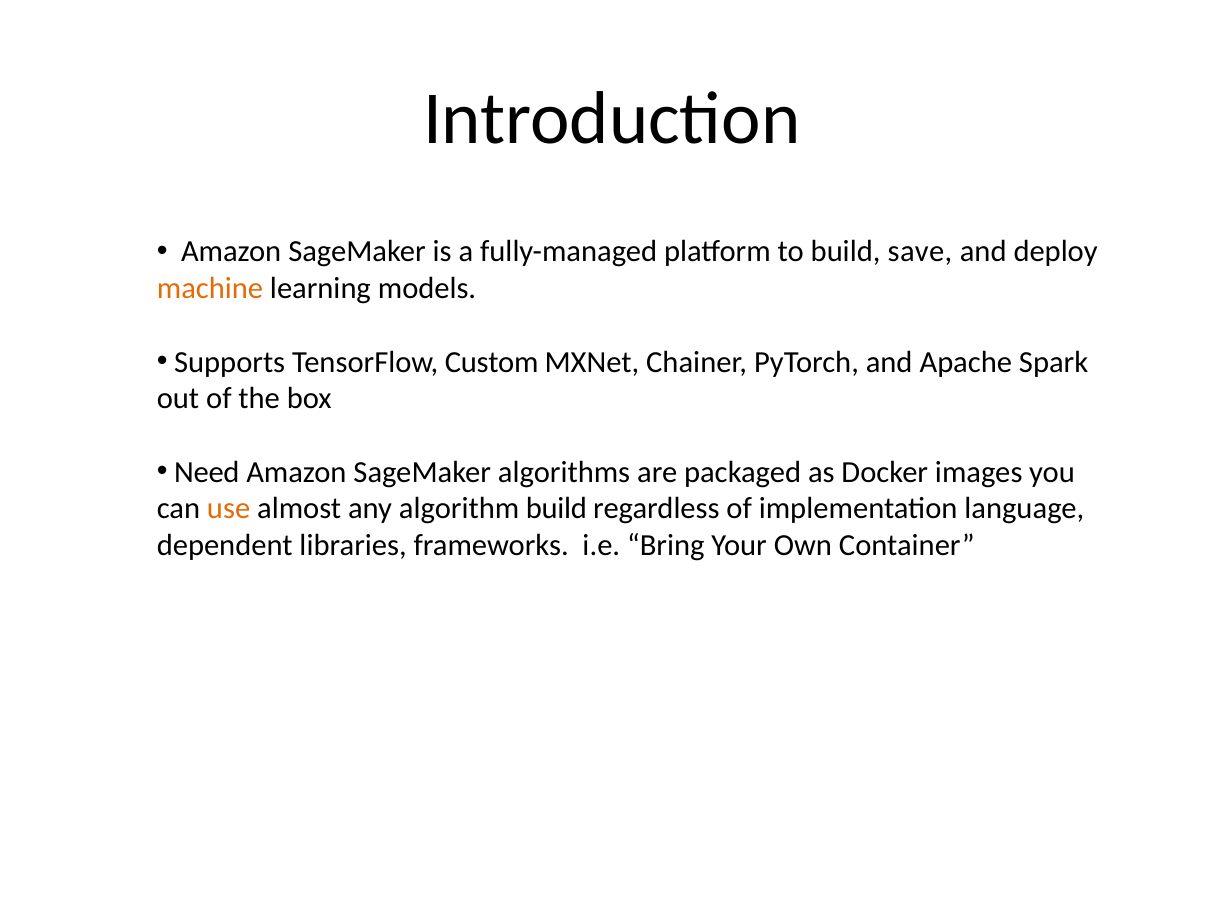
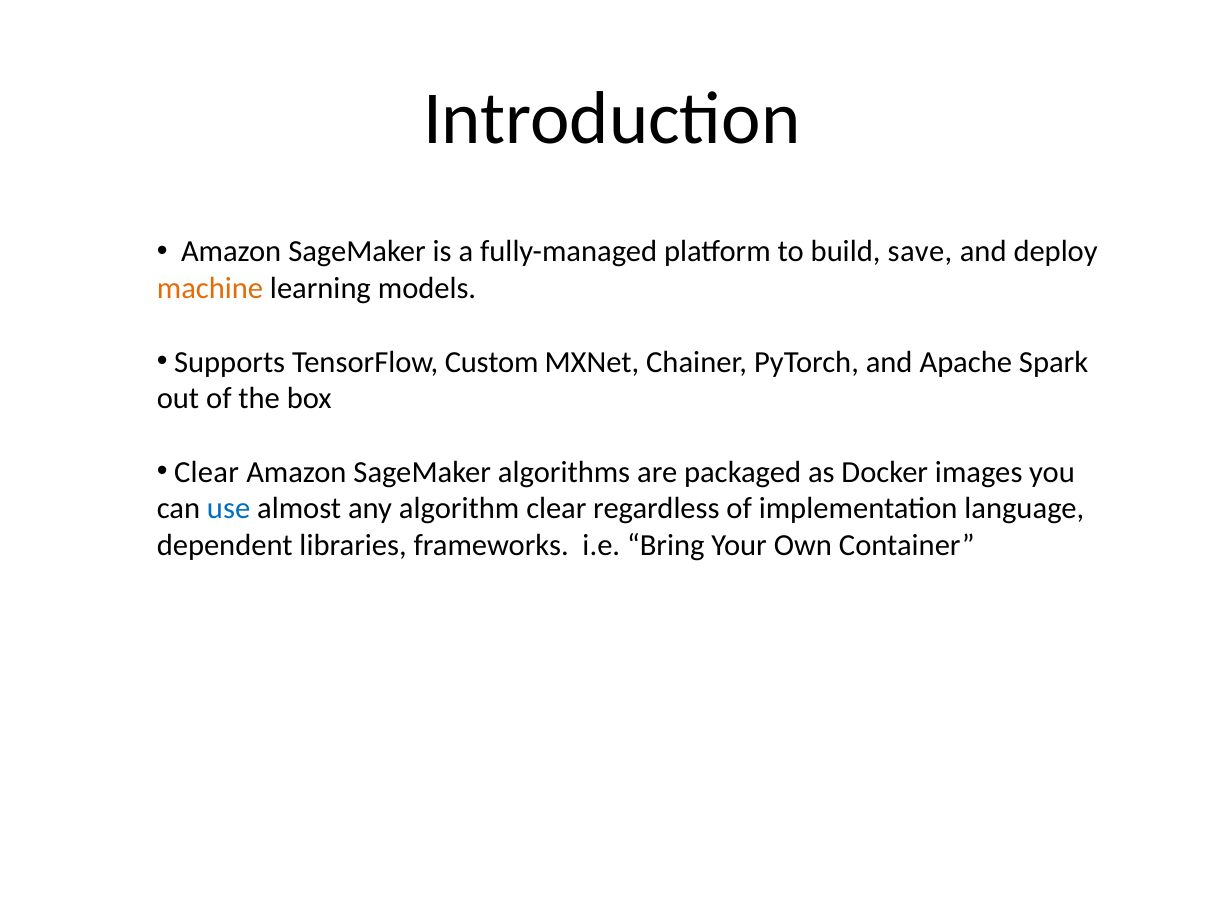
Need at (207, 472): Need -> Clear
use colour: orange -> blue
algorithm build: build -> clear
